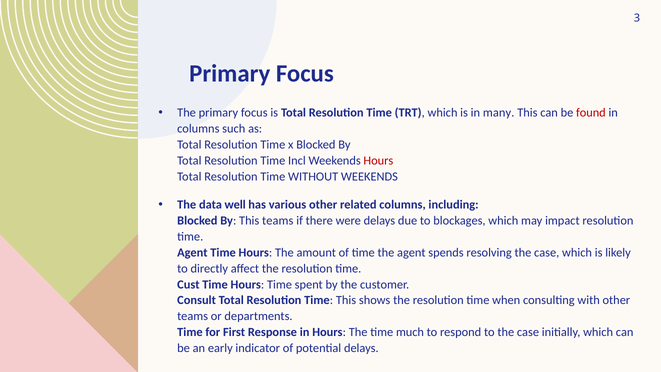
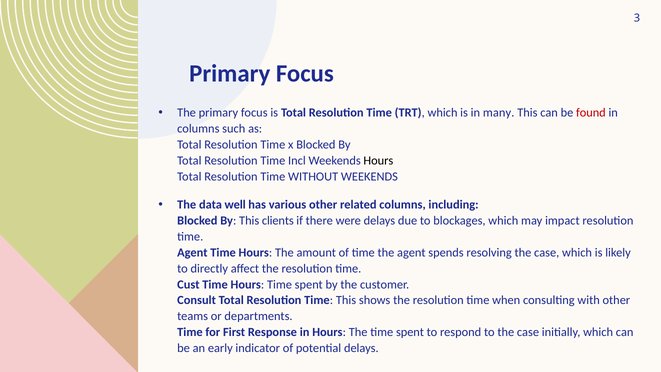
Hours at (378, 161) colour: red -> black
This teams: teams -> clients
The time much: much -> spent
